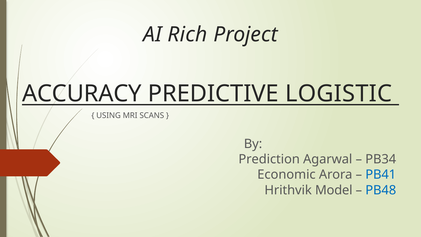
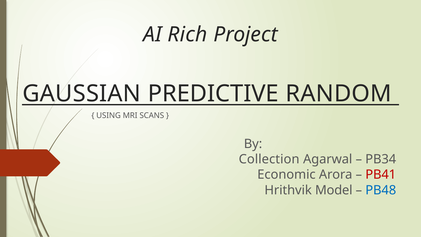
ACCURACY: ACCURACY -> GAUSSIAN
LOGISTIC: LOGISTIC -> RANDOM
Prediction: Prediction -> Collection
PB41 colour: blue -> red
